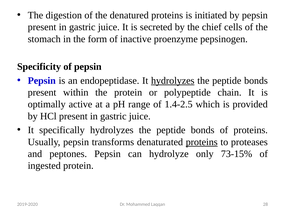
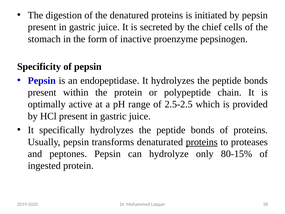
hydrolyzes at (173, 80) underline: present -> none
1.4-2.5: 1.4-2.5 -> 2.5-2.5
73-15%: 73-15% -> 80-15%
